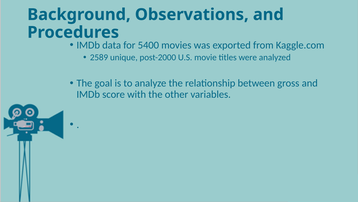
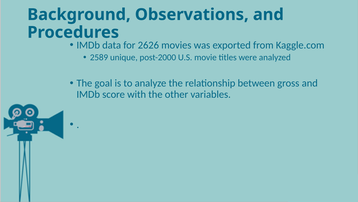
5400: 5400 -> 2626
